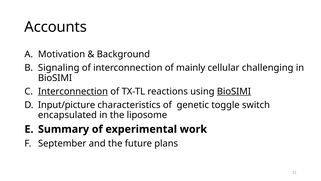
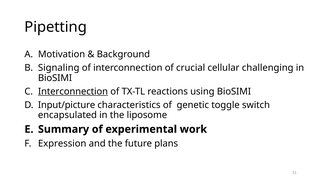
Accounts: Accounts -> Pipetting
mainly: mainly -> crucial
BioSIMI at (234, 91) underline: present -> none
September: September -> Expression
